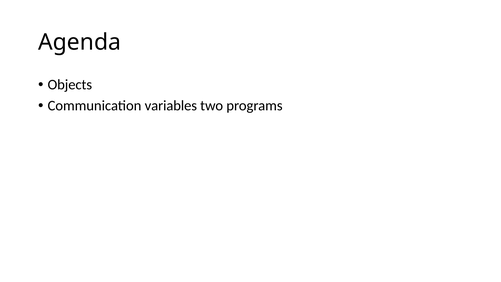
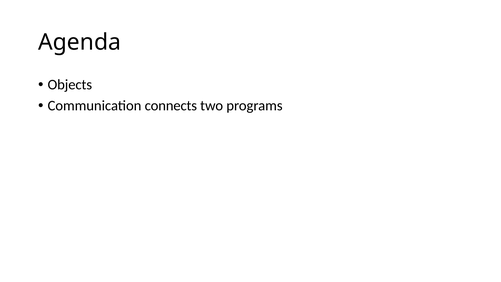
variables: variables -> connects
